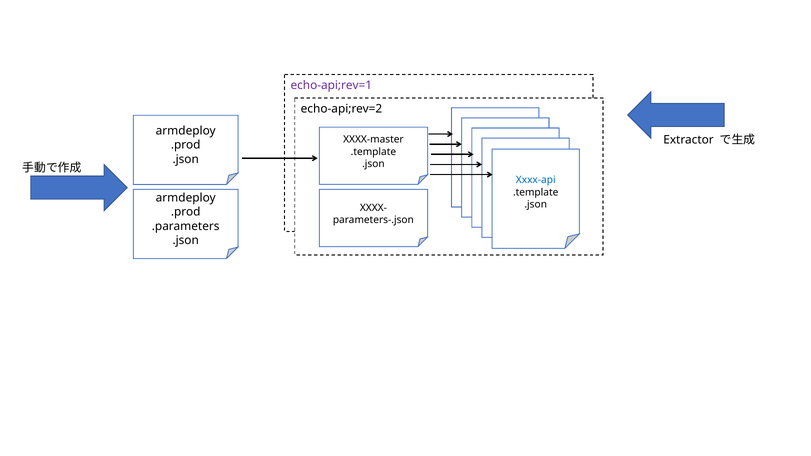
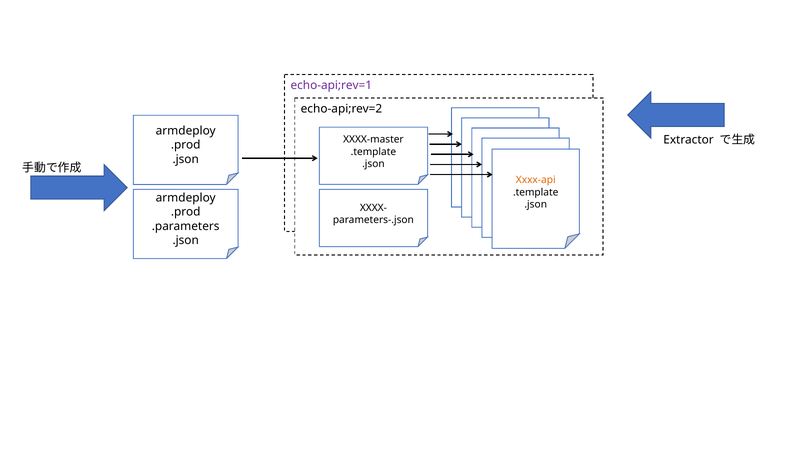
Xxxx-api colour: blue -> orange
